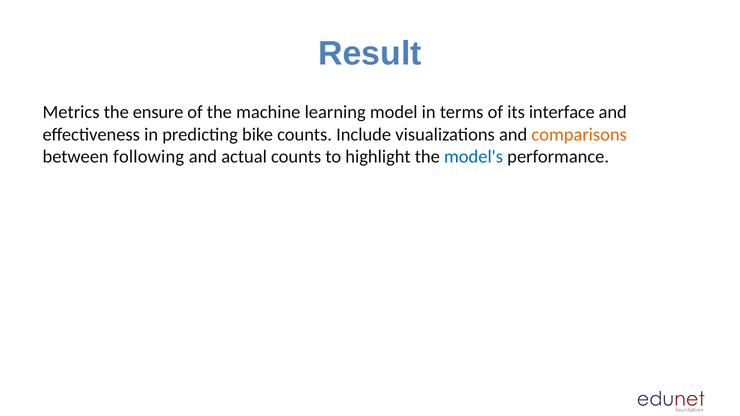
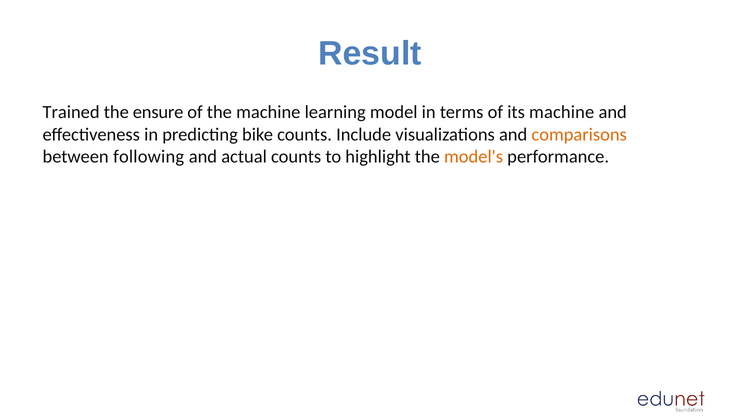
Metrics: Metrics -> Trained
its interface: interface -> machine
model's colour: blue -> orange
